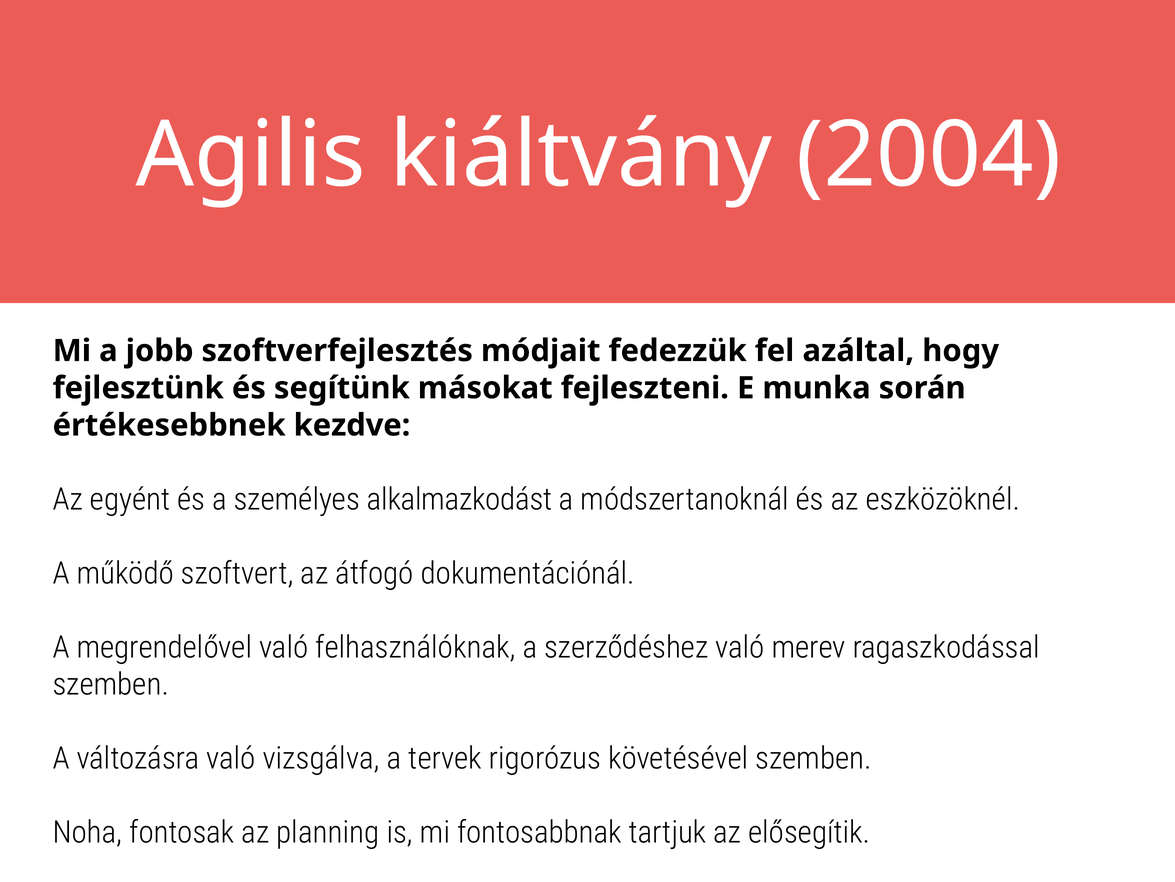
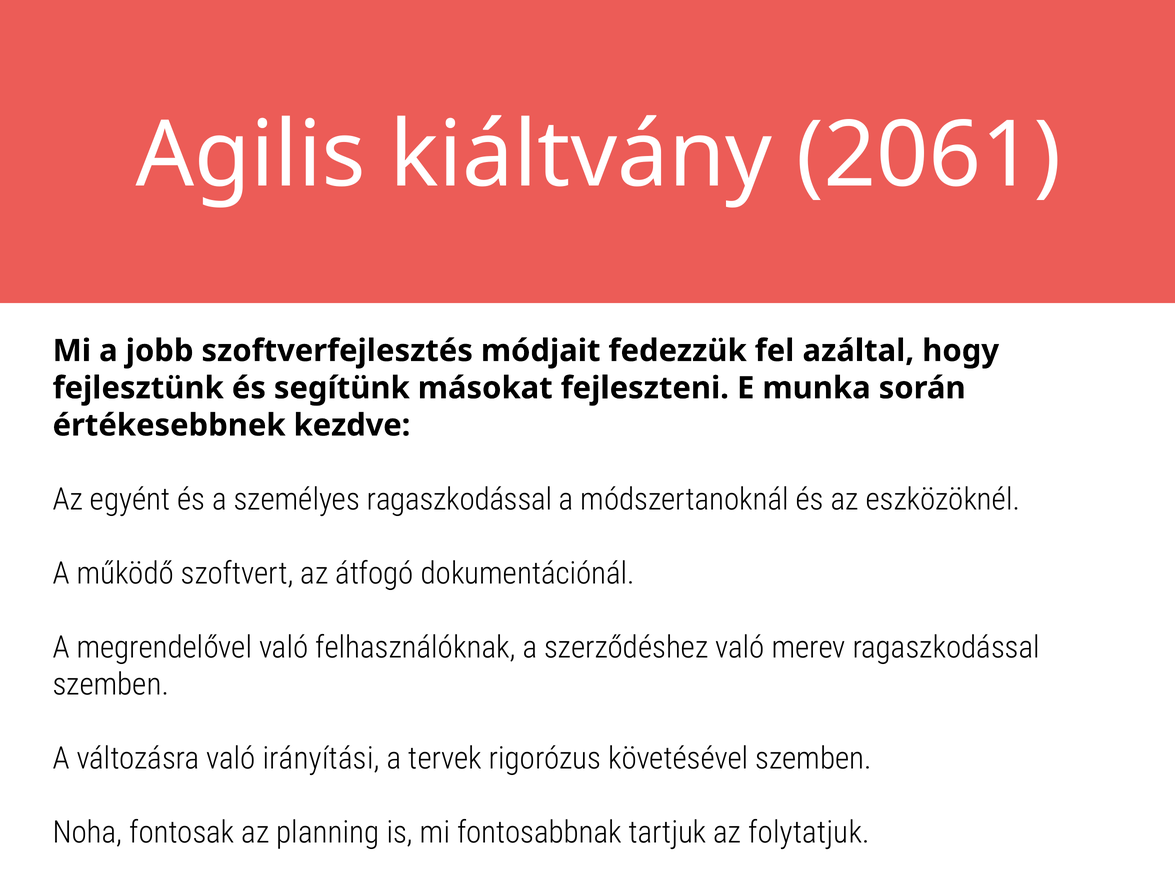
2004: 2004 -> 2061
személyes alkalmazkodást: alkalmazkodást -> ragaszkodással
vizsgálva: vizsgálva -> irányítási
elősegítik: elősegítik -> folytatjuk
